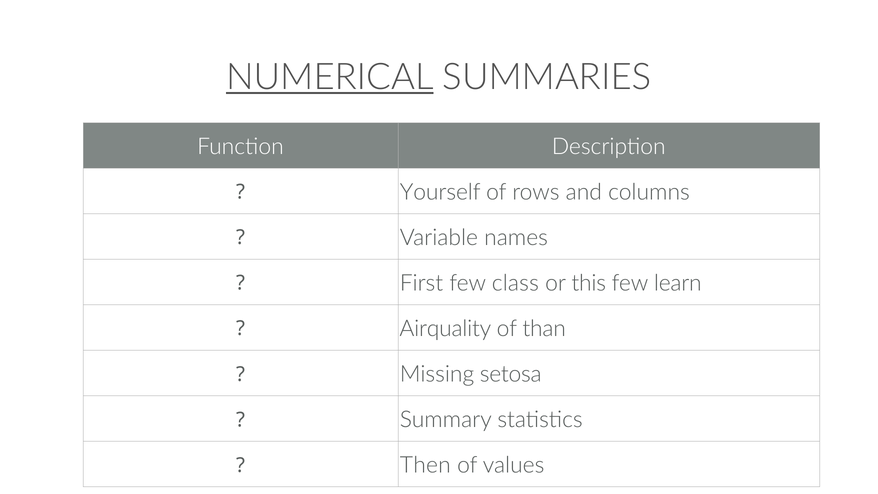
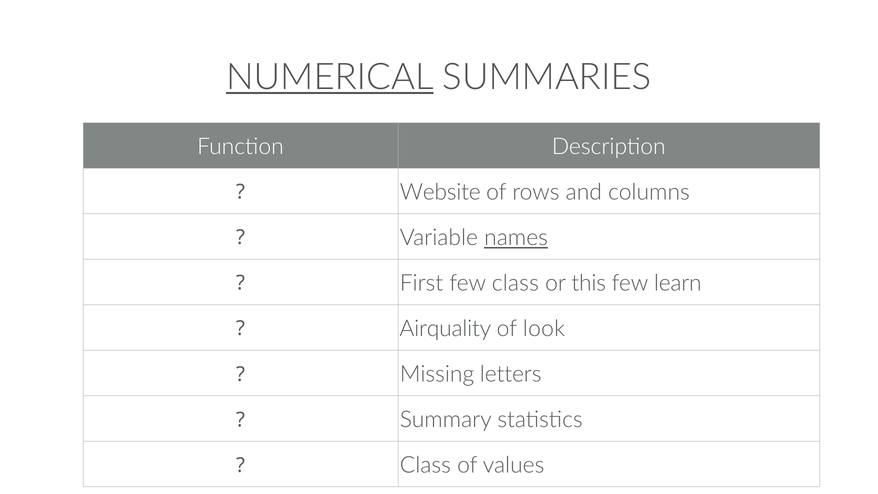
Yourself: Yourself -> Website
names underline: none -> present
than: than -> look
setosa: setosa -> letters
Then at (425, 465): Then -> Class
